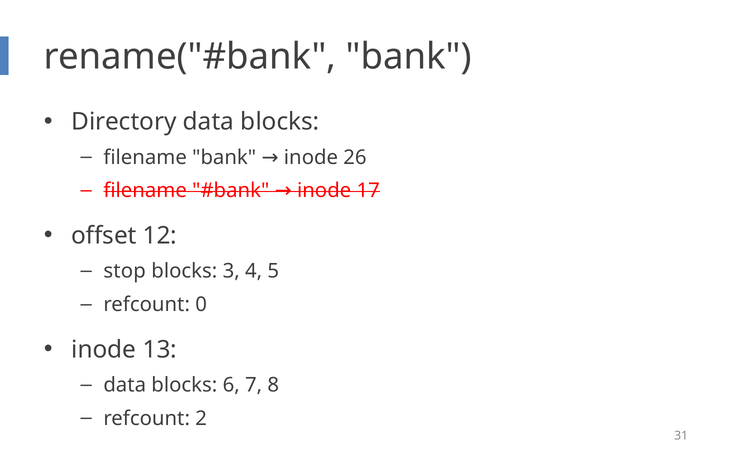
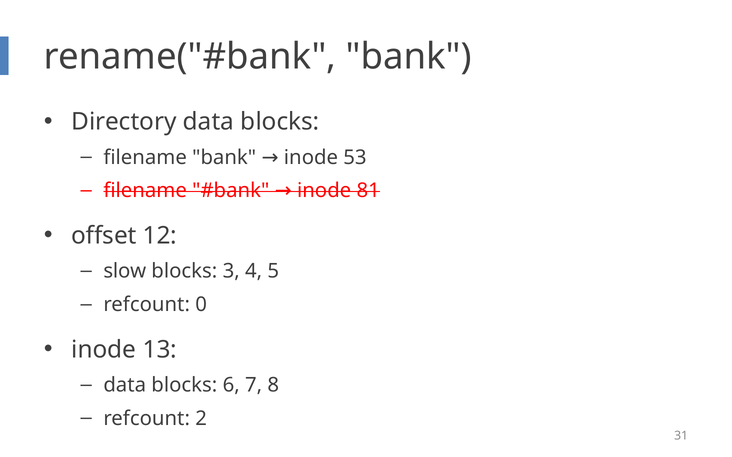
26: 26 -> 53
17: 17 -> 81
stop: stop -> slow
